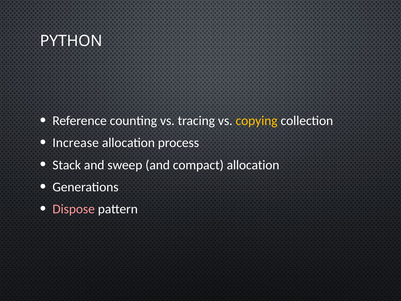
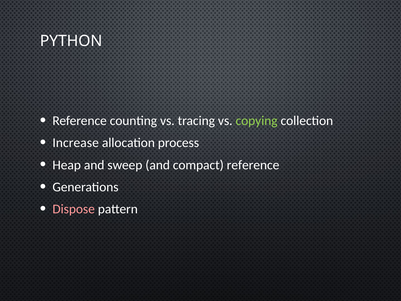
copying colour: yellow -> light green
Stack: Stack -> Heap
compact allocation: allocation -> reference
